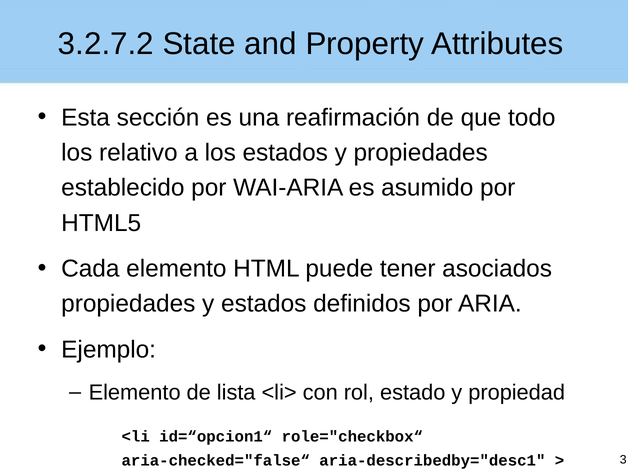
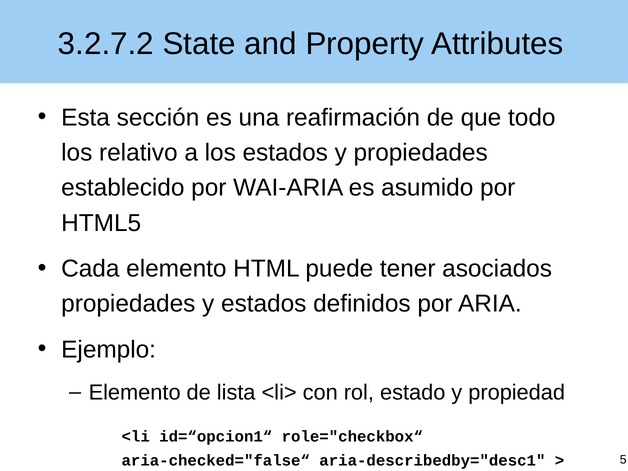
3: 3 -> 5
